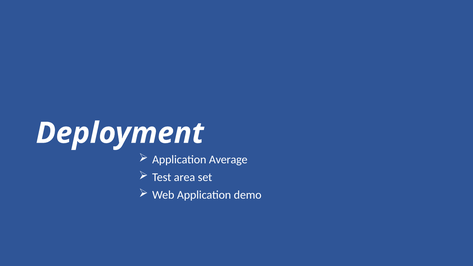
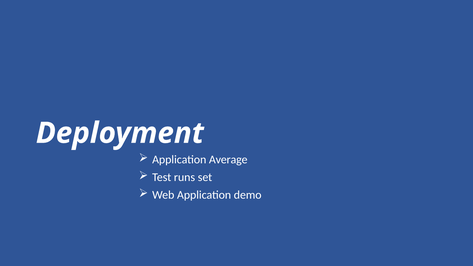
area: area -> runs
